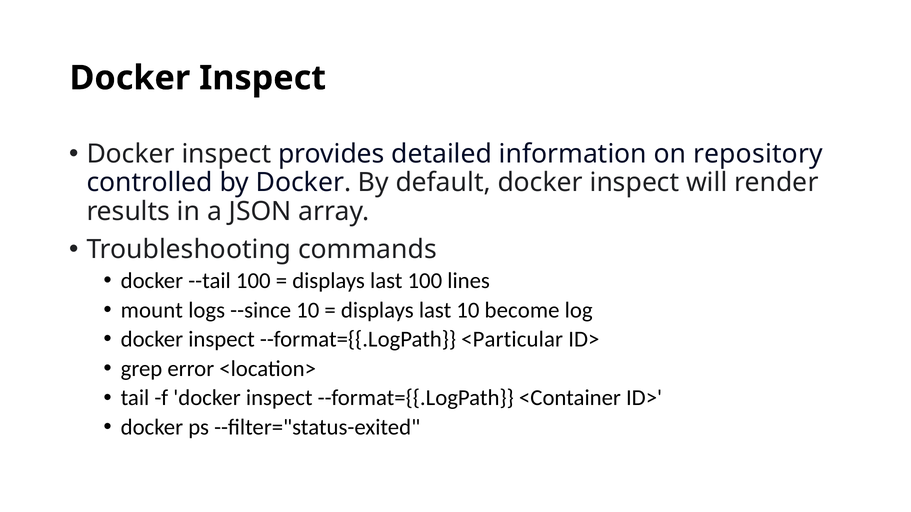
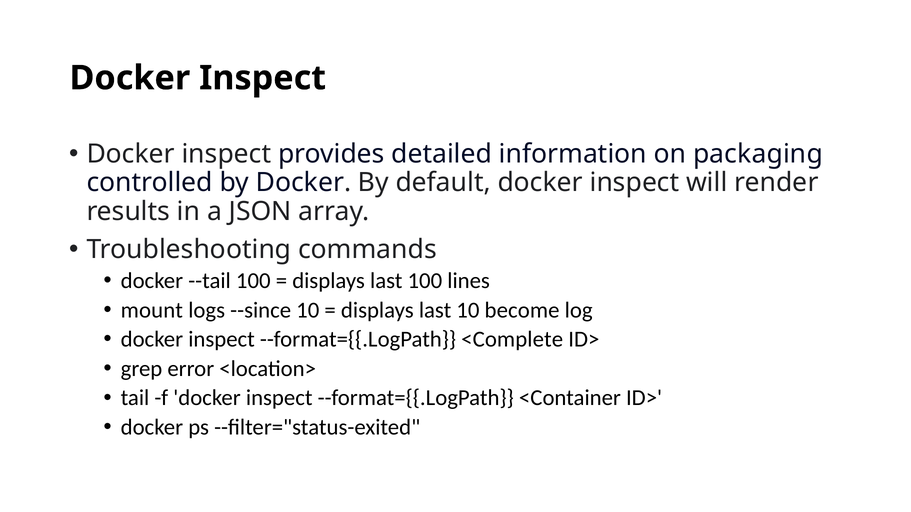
repository: repository -> packaging
<Particular: <Particular -> <Complete
